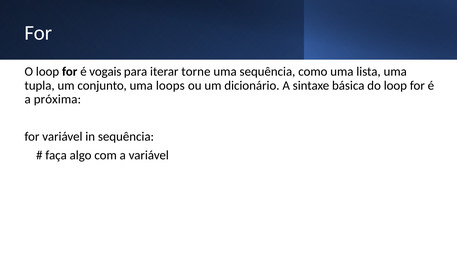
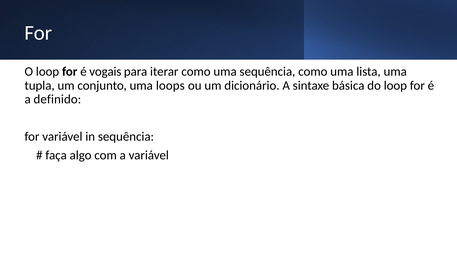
iterar torne: torne -> como
próxima: próxima -> definido
